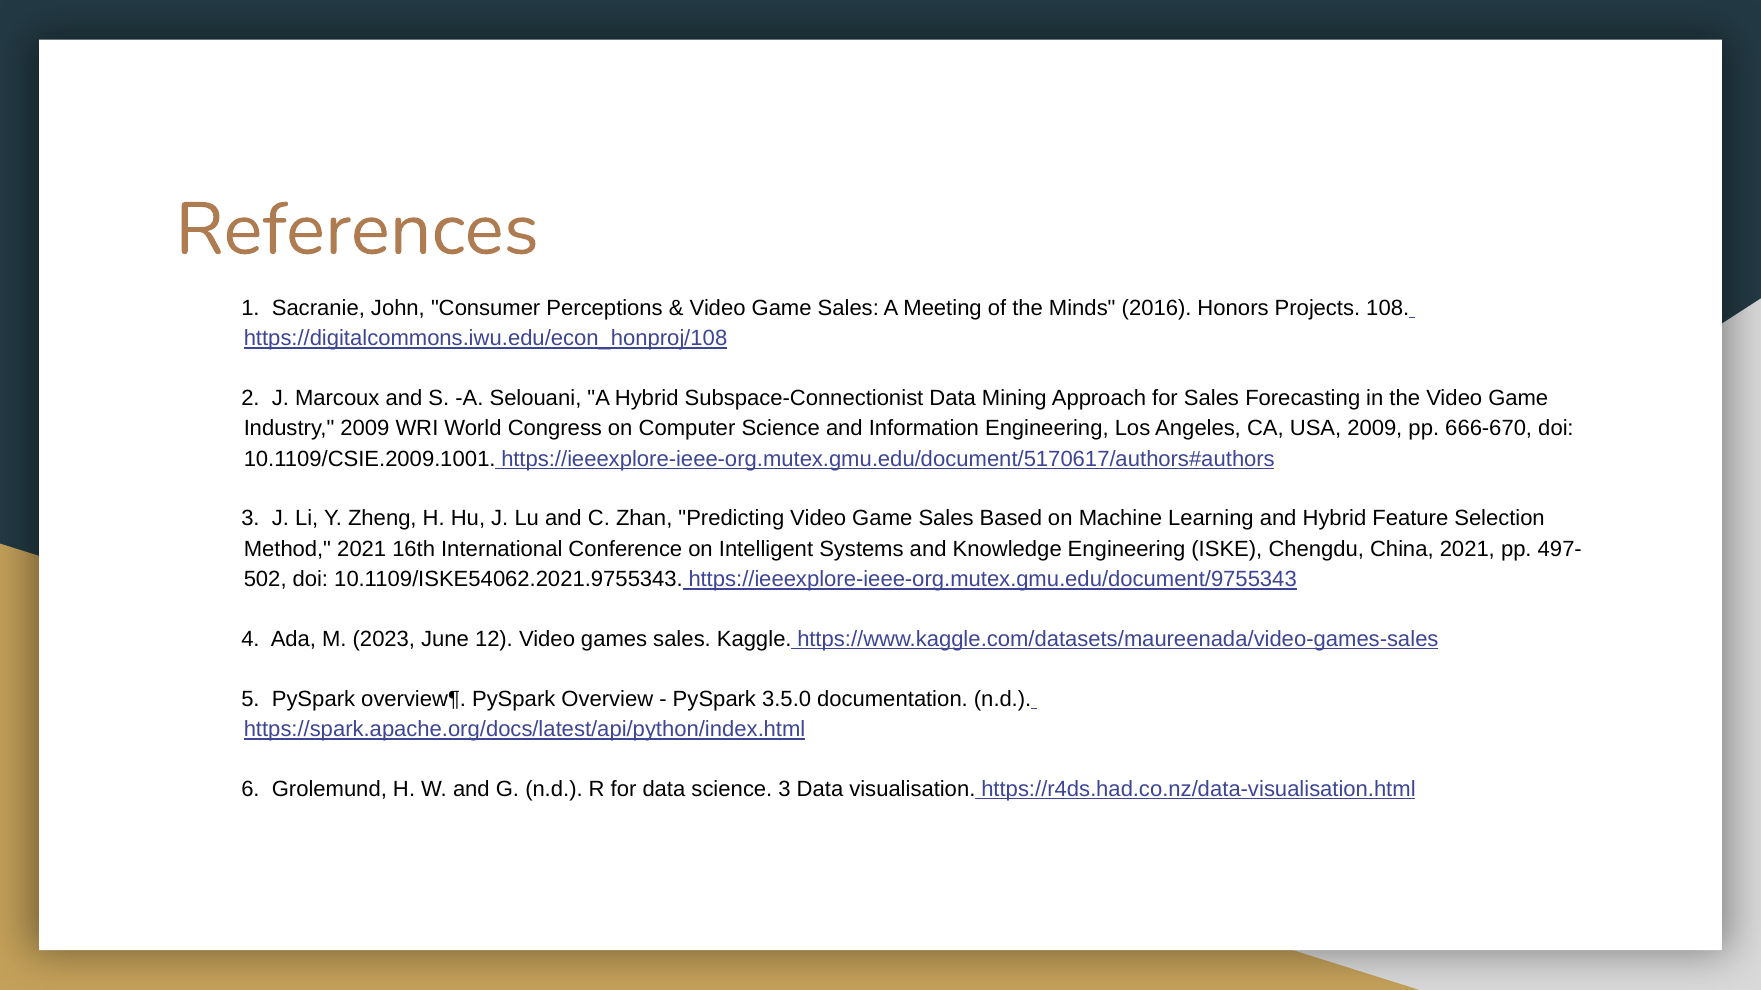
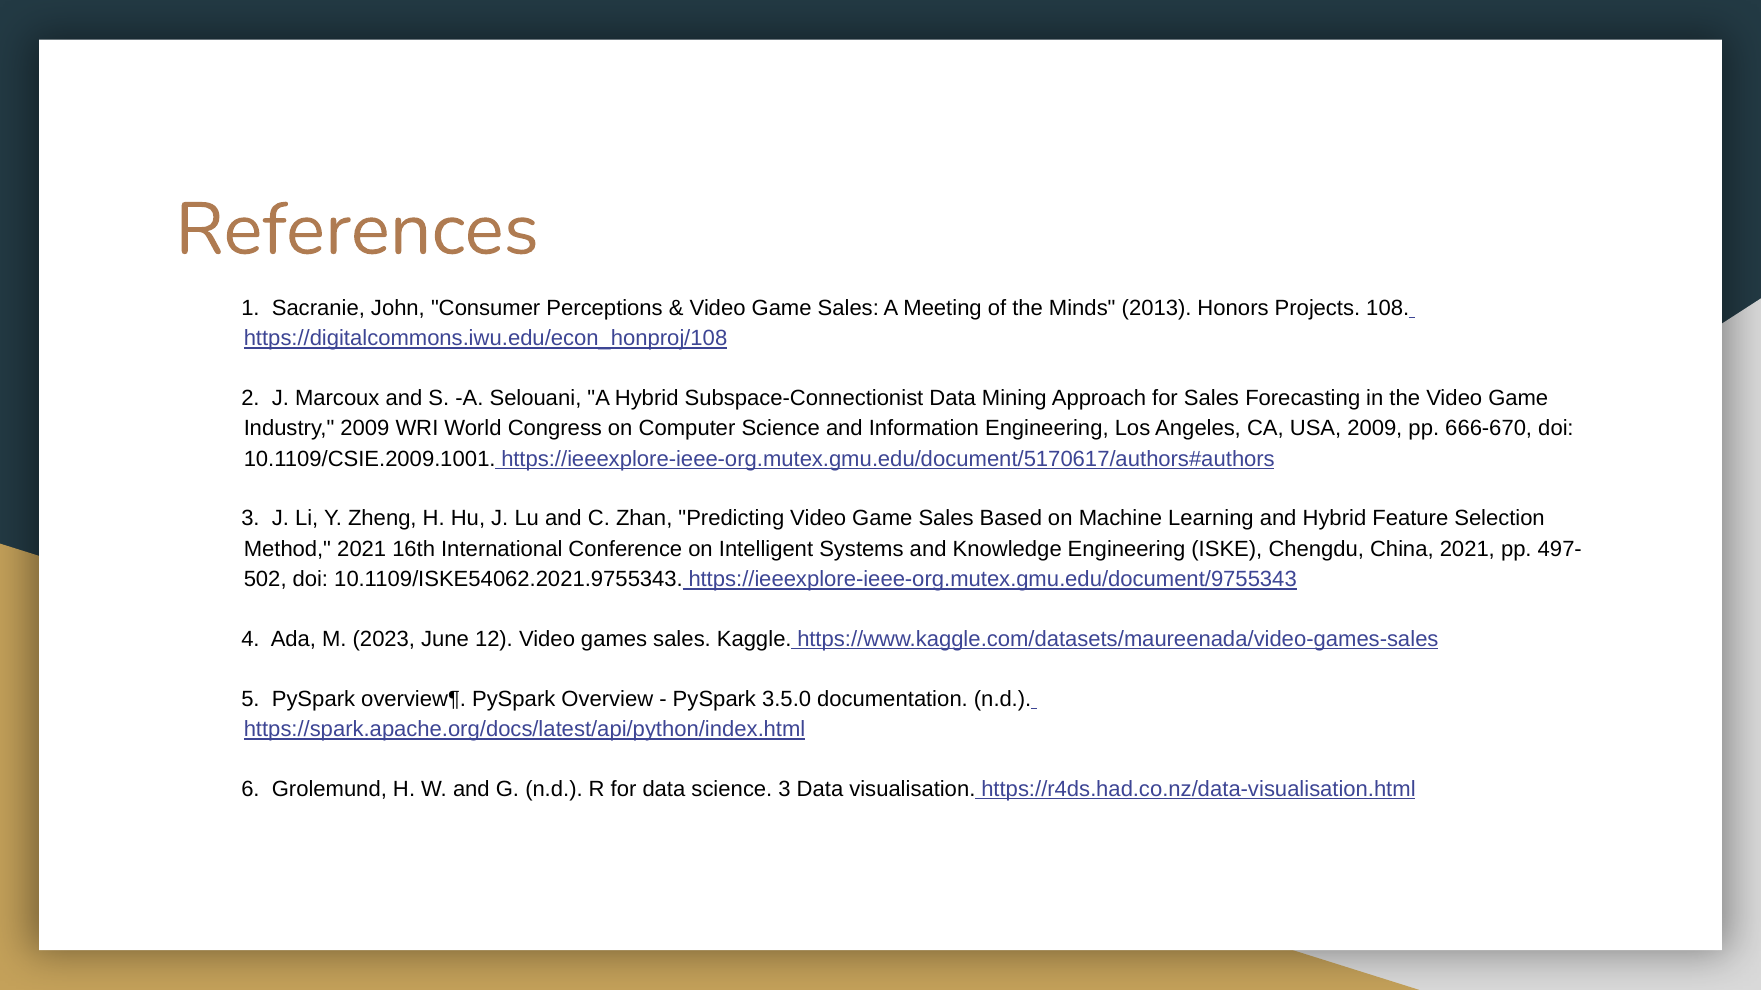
2016: 2016 -> 2013
